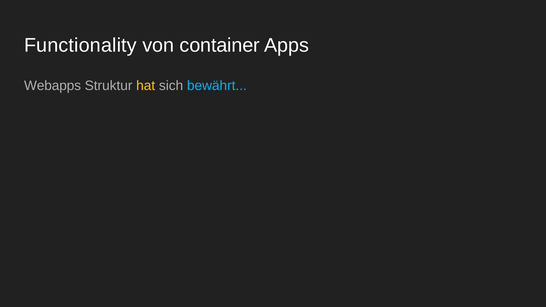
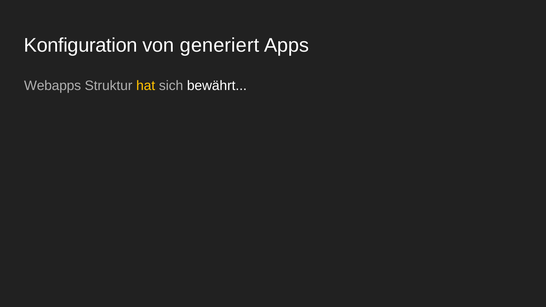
Functionality: Functionality -> Konfiguration
container: container -> generiert
bewährt colour: light blue -> white
